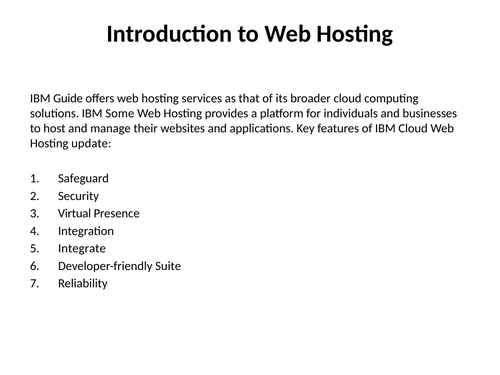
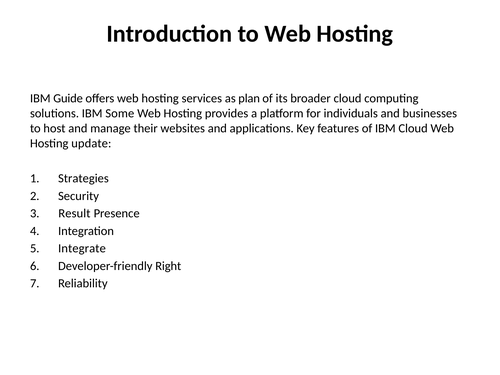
that: that -> plan
Safeguard: Safeguard -> Strategies
Virtual: Virtual -> Result
Suite: Suite -> Right
